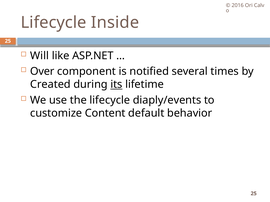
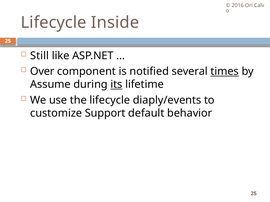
Will: Will -> Still
times underline: none -> present
Created: Created -> Assume
Content: Content -> Support
